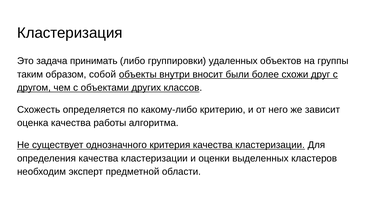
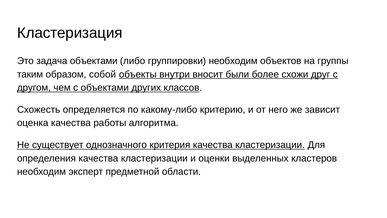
задача принимать: принимать -> объектами
группировки удаленных: удаленных -> необходим
